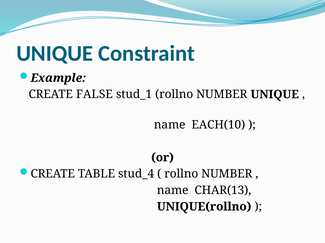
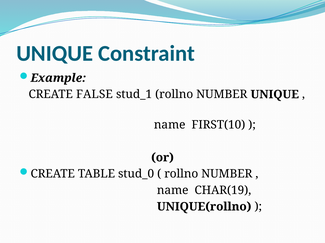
EACH(10: EACH(10 -> FIRST(10
stud_4: stud_4 -> stud_0
CHAR(13: CHAR(13 -> CHAR(19
